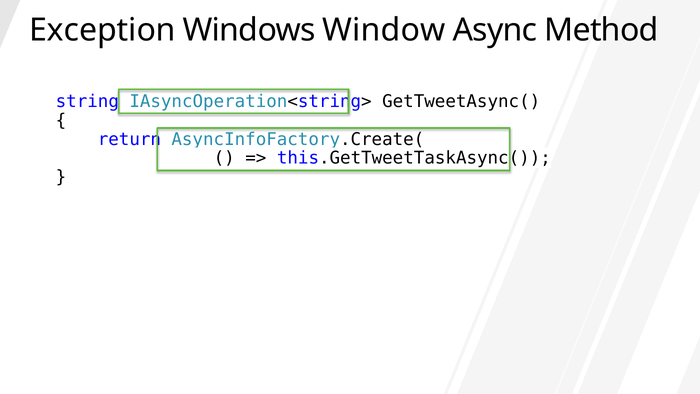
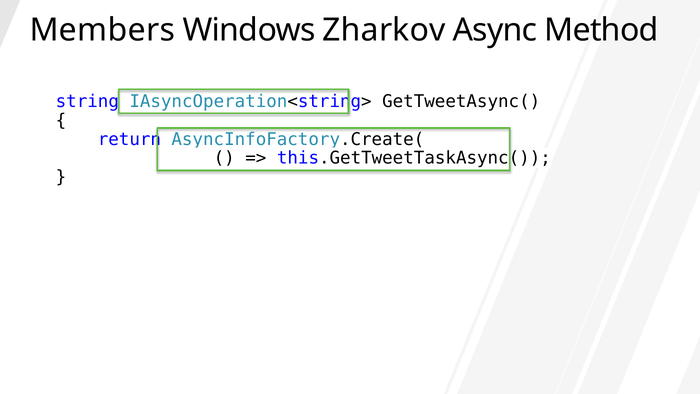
Exception: Exception -> Members
Window: Window -> Zharkov
